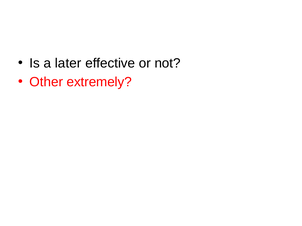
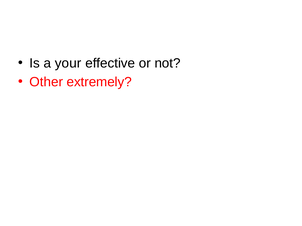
later: later -> your
